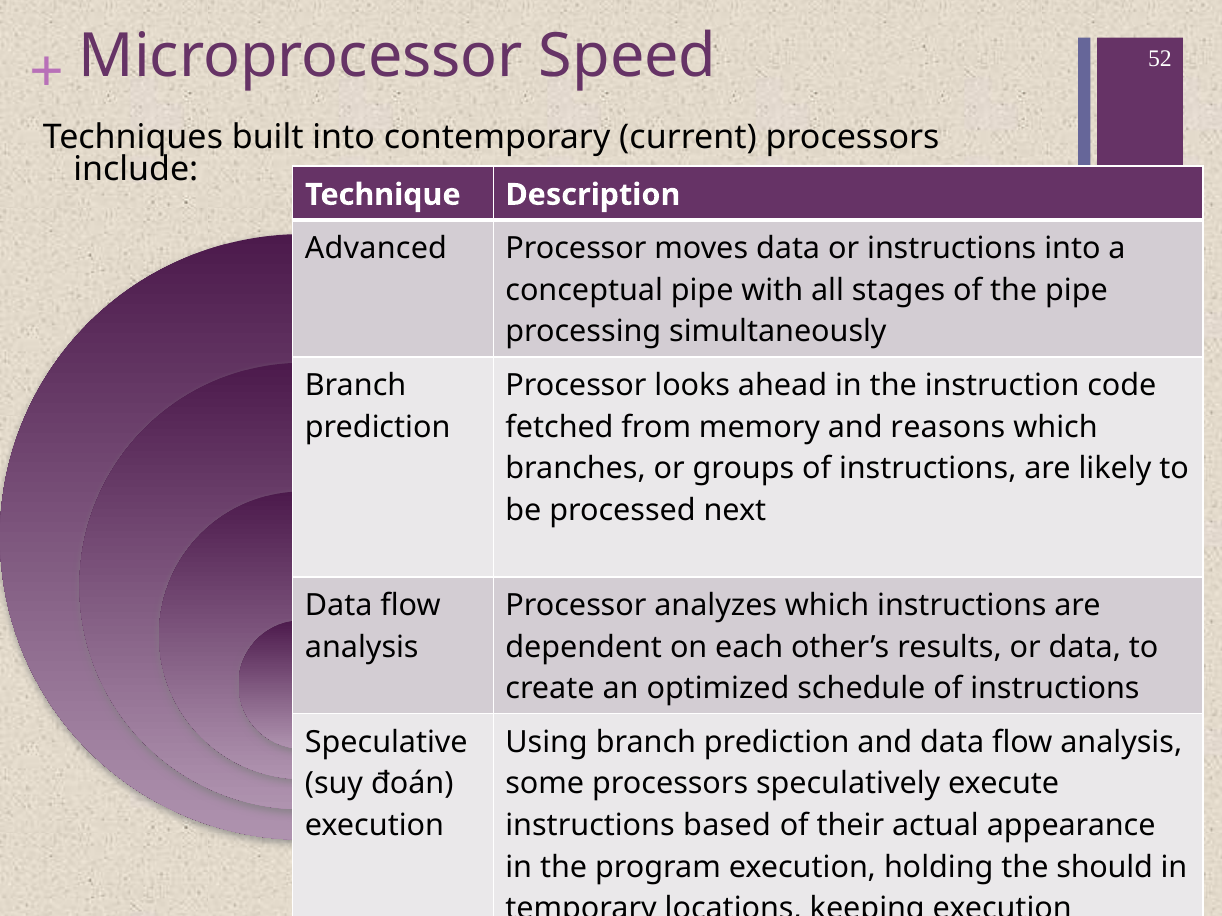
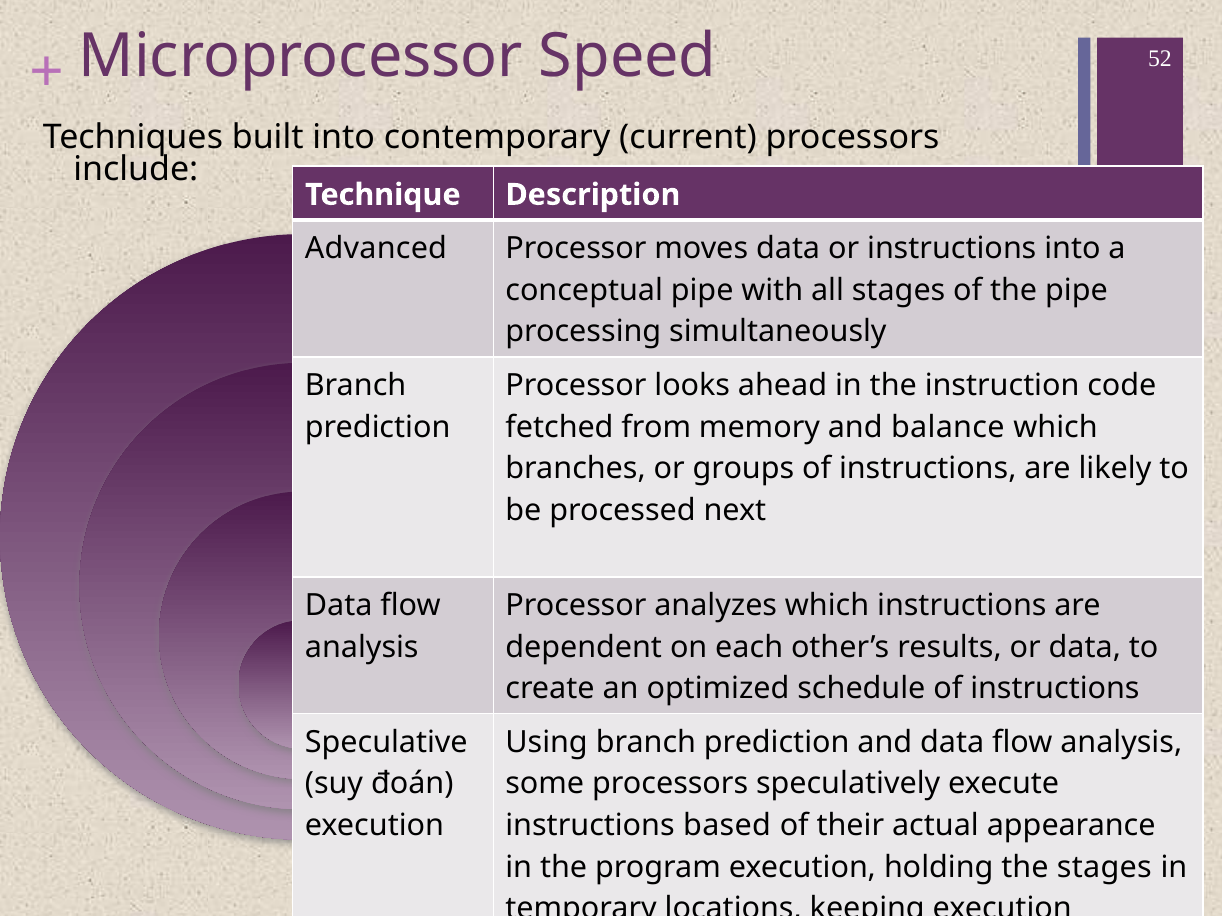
reasons: reasons -> balance
the should: should -> stages
